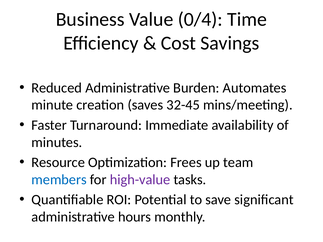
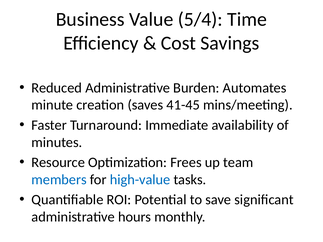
0/4: 0/4 -> 5/4
32-45: 32-45 -> 41-45
high-value colour: purple -> blue
